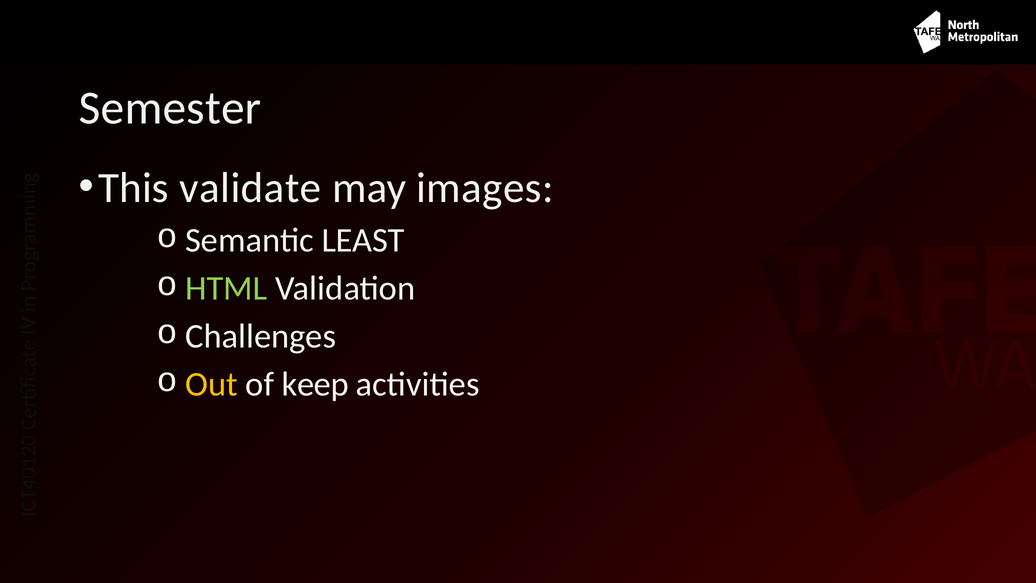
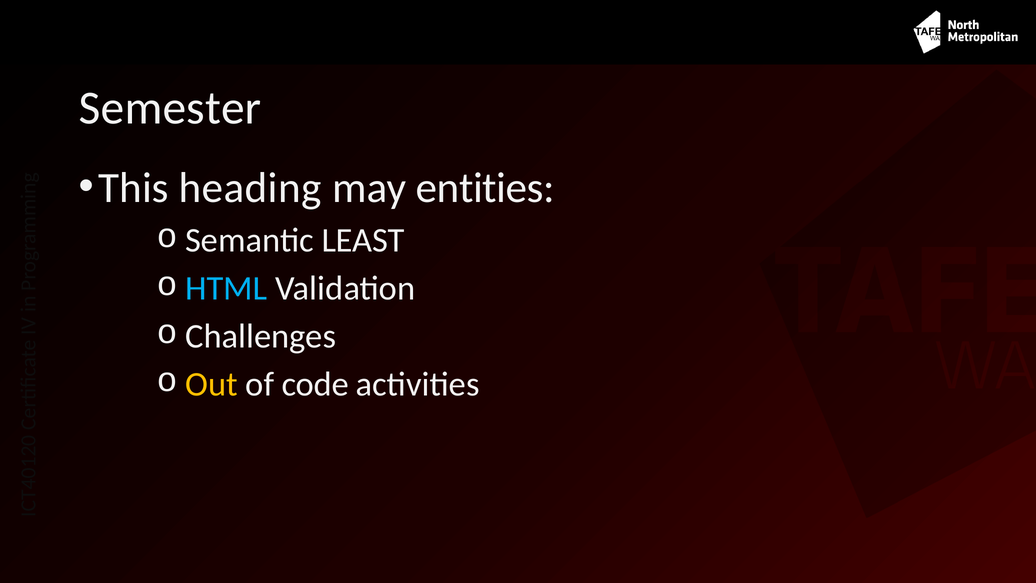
validate: validate -> heading
images: images -> entities
HTML colour: light green -> light blue
keep: keep -> code
